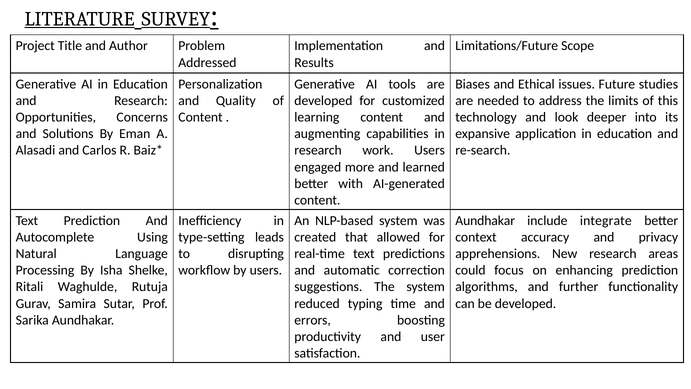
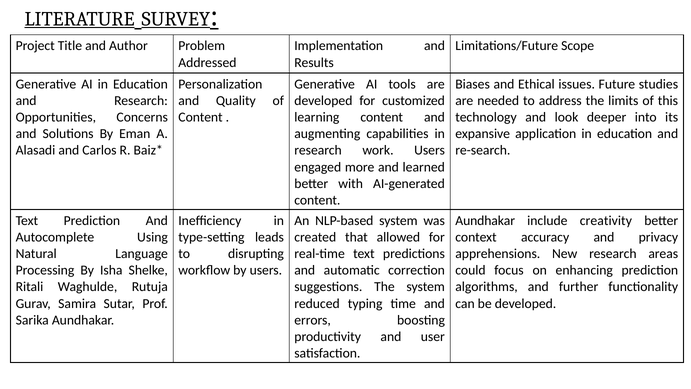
integrate: integrate -> creativity
